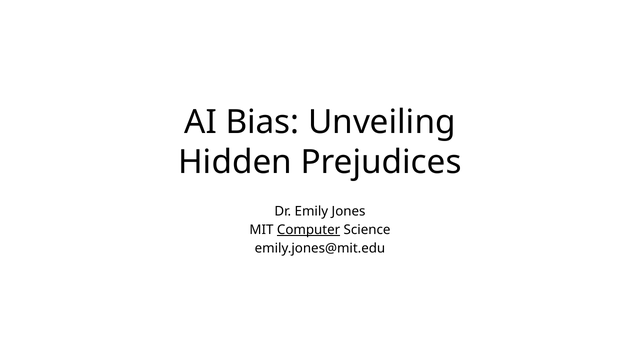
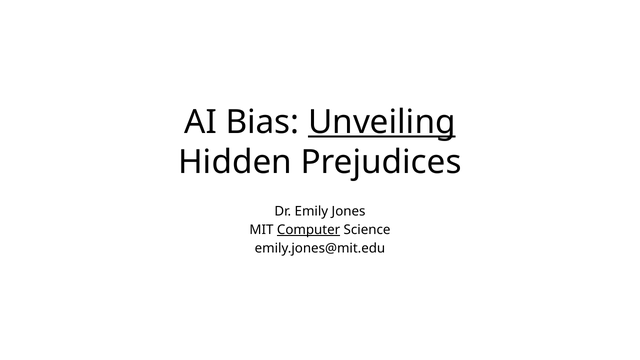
Unveiling underline: none -> present
